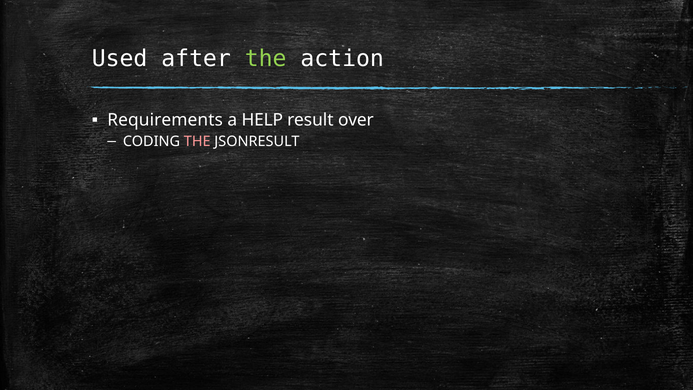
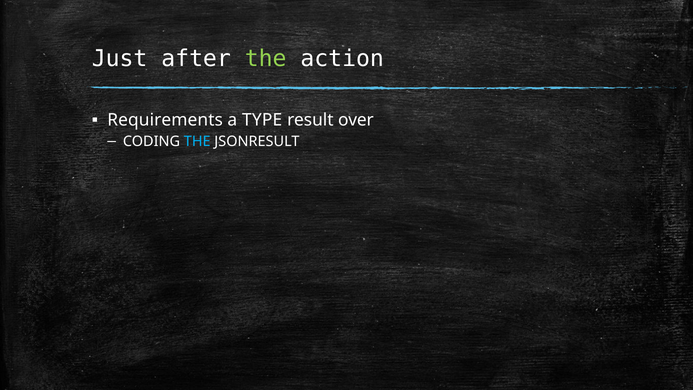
Used: Used -> Just
HELP: HELP -> TYPE
THE at (197, 142) colour: pink -> light blue
